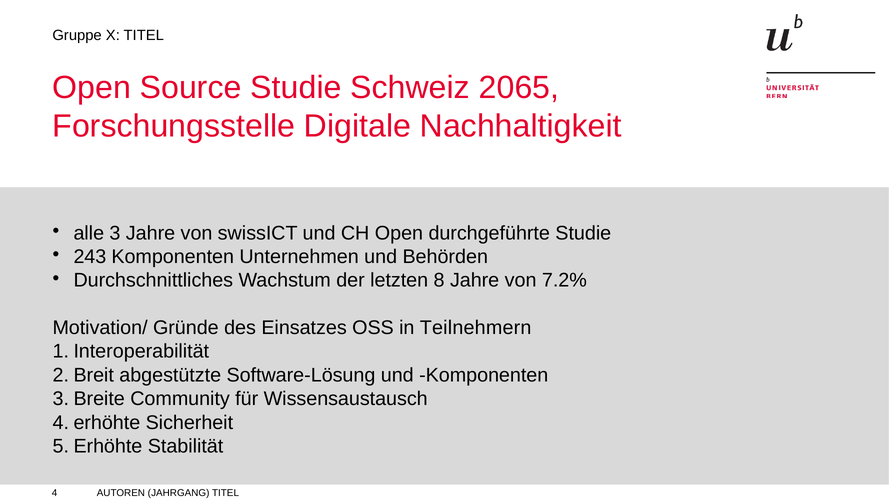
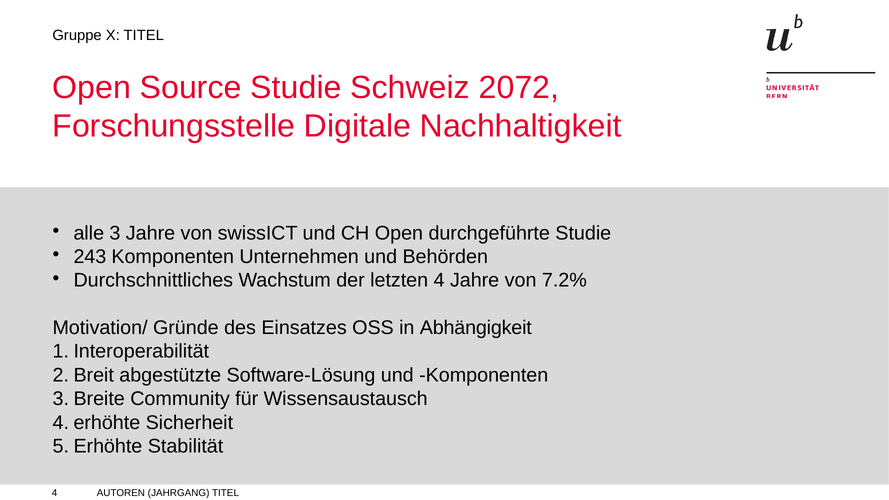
2065: 2065 -> 2072
letzten 8: 8 -> 4
Teilnehmern: Teilnehmern -> Abhängigkeit
